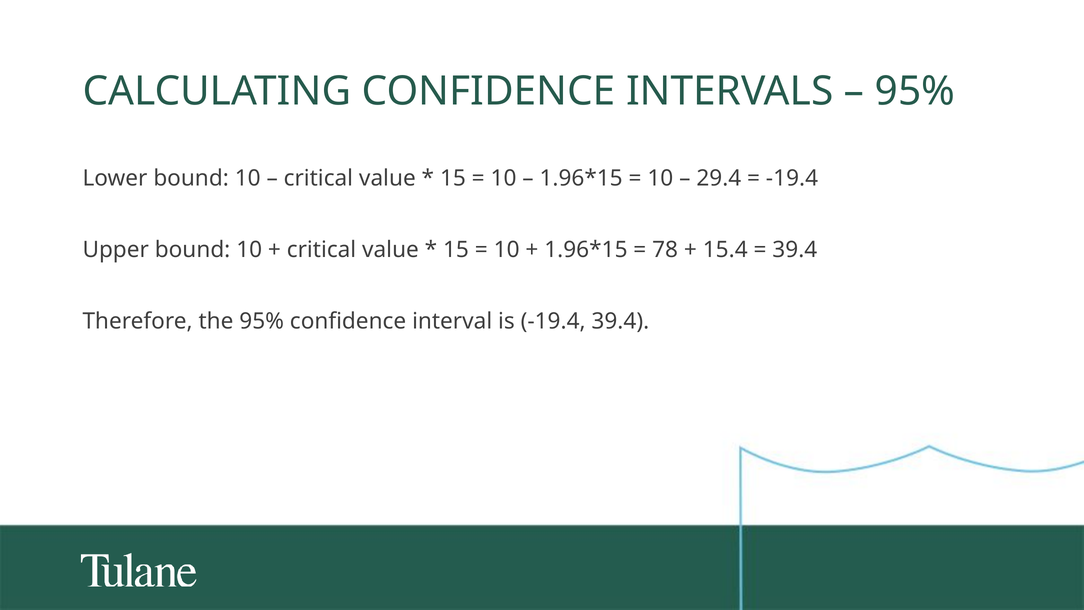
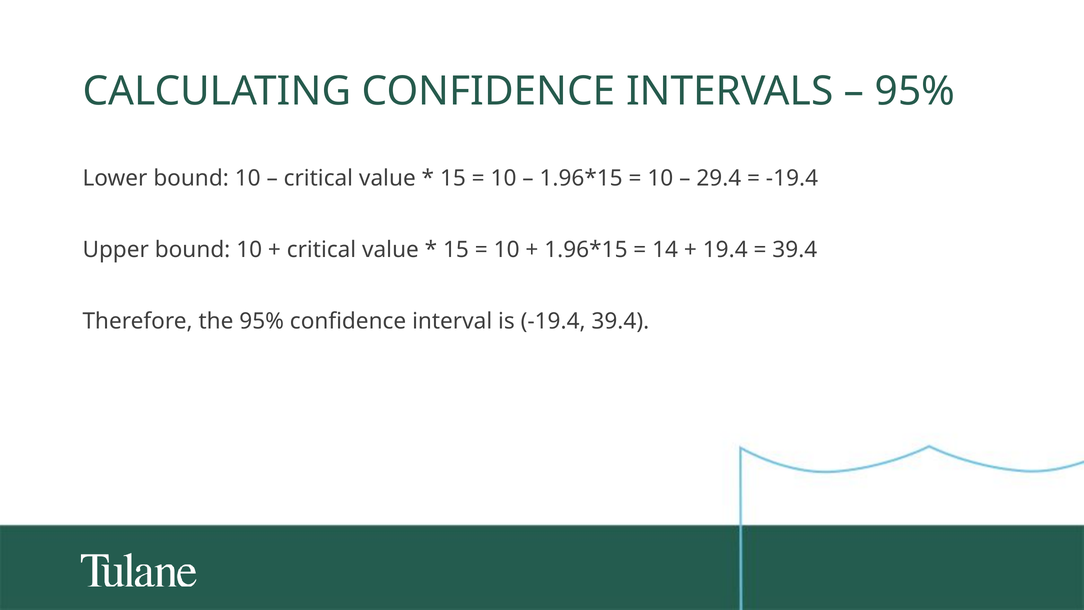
78: 78 -> 14
15.4: 15.4 -> 19.4
